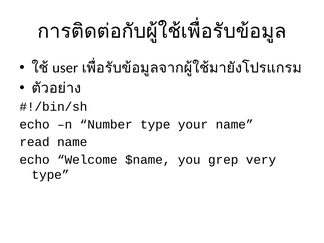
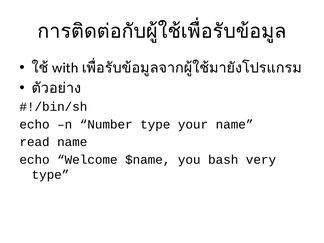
user: user -> with
grep: grep -> bash
